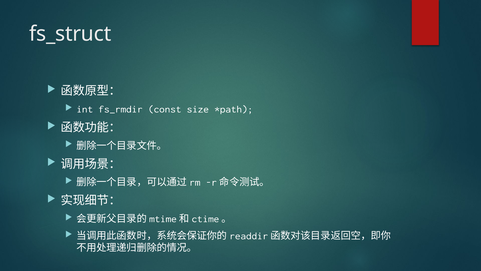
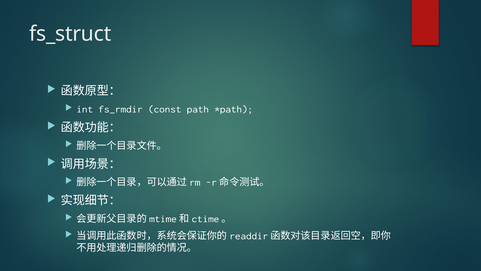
size: size -> path
